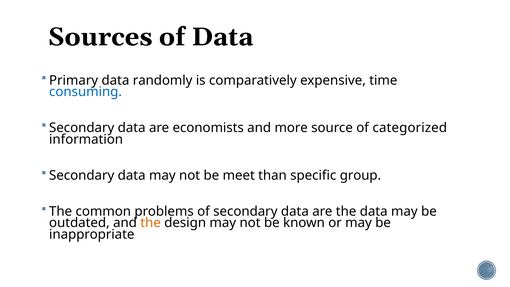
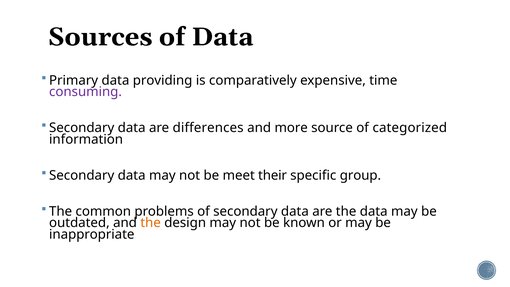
randomly: randomly -> providing
consuming colour: blue -> purple
economists: economists -> differences
than: than -> their
